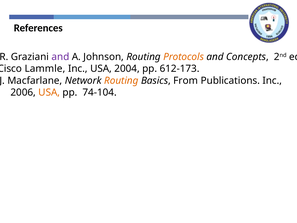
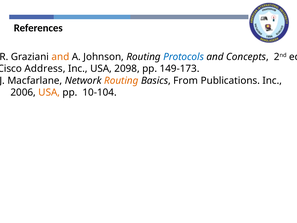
and at (60, 57) colour: purple -> orange
Protocols colour: orange -> blue
Lammle: Lammle -> Address
2004: 2004 -> 2098
612-173: 612-173 -> 149-173
74-104: 74-104 -> 10-104
